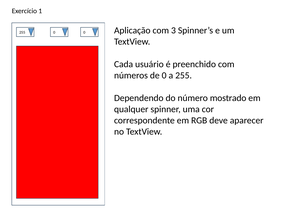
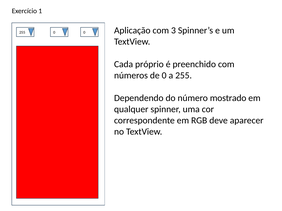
usuário: usuário -> próprio
